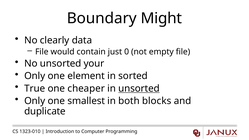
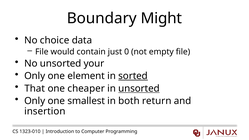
clearly: clearly -> choice
sorted underline: none -> present
True: True -> That
blocks: blocks -> return
duplicate: duplicate -> insertion
